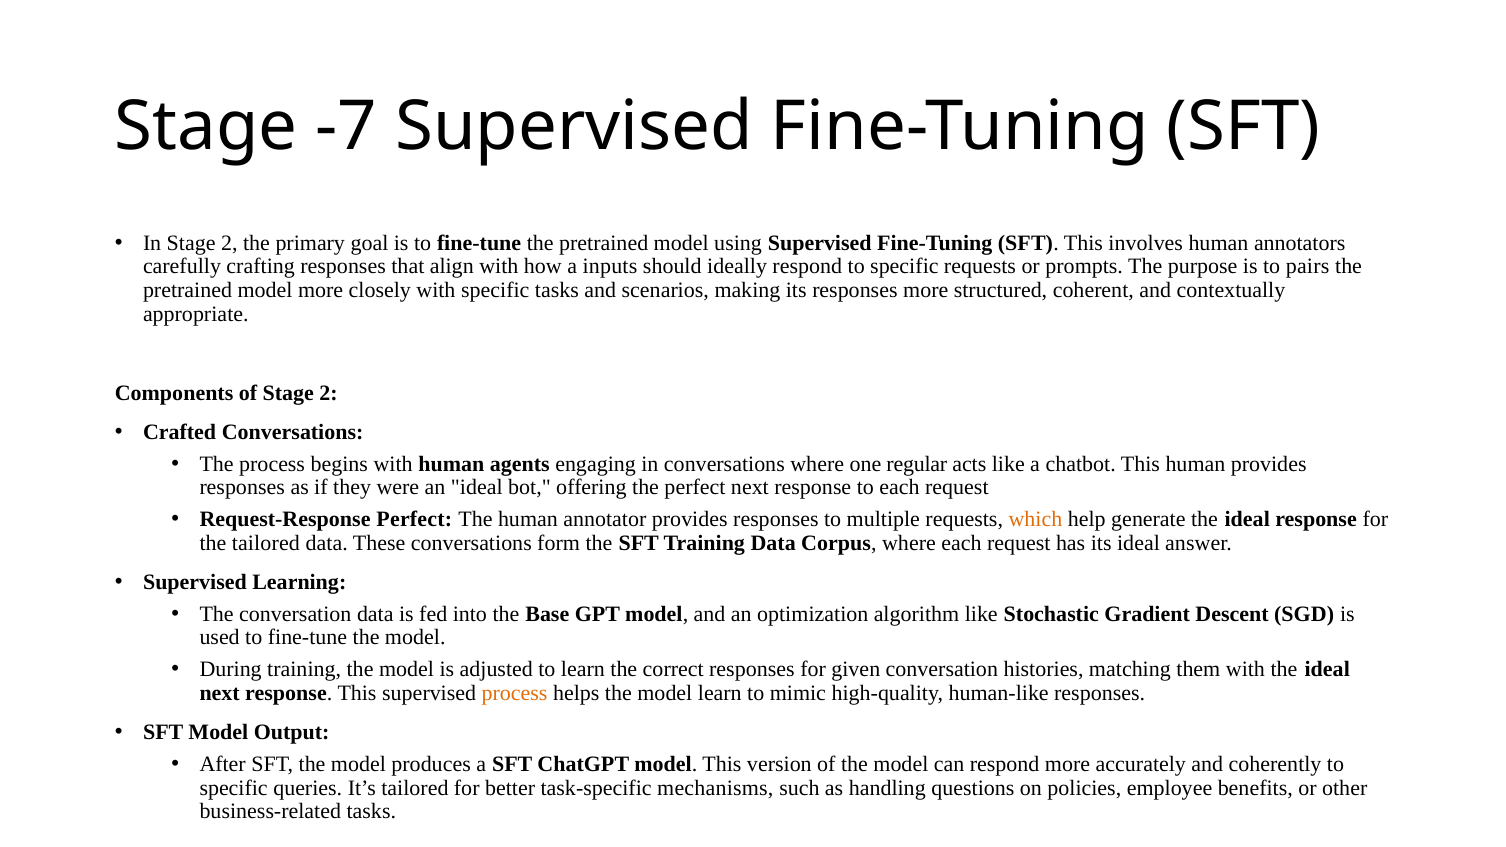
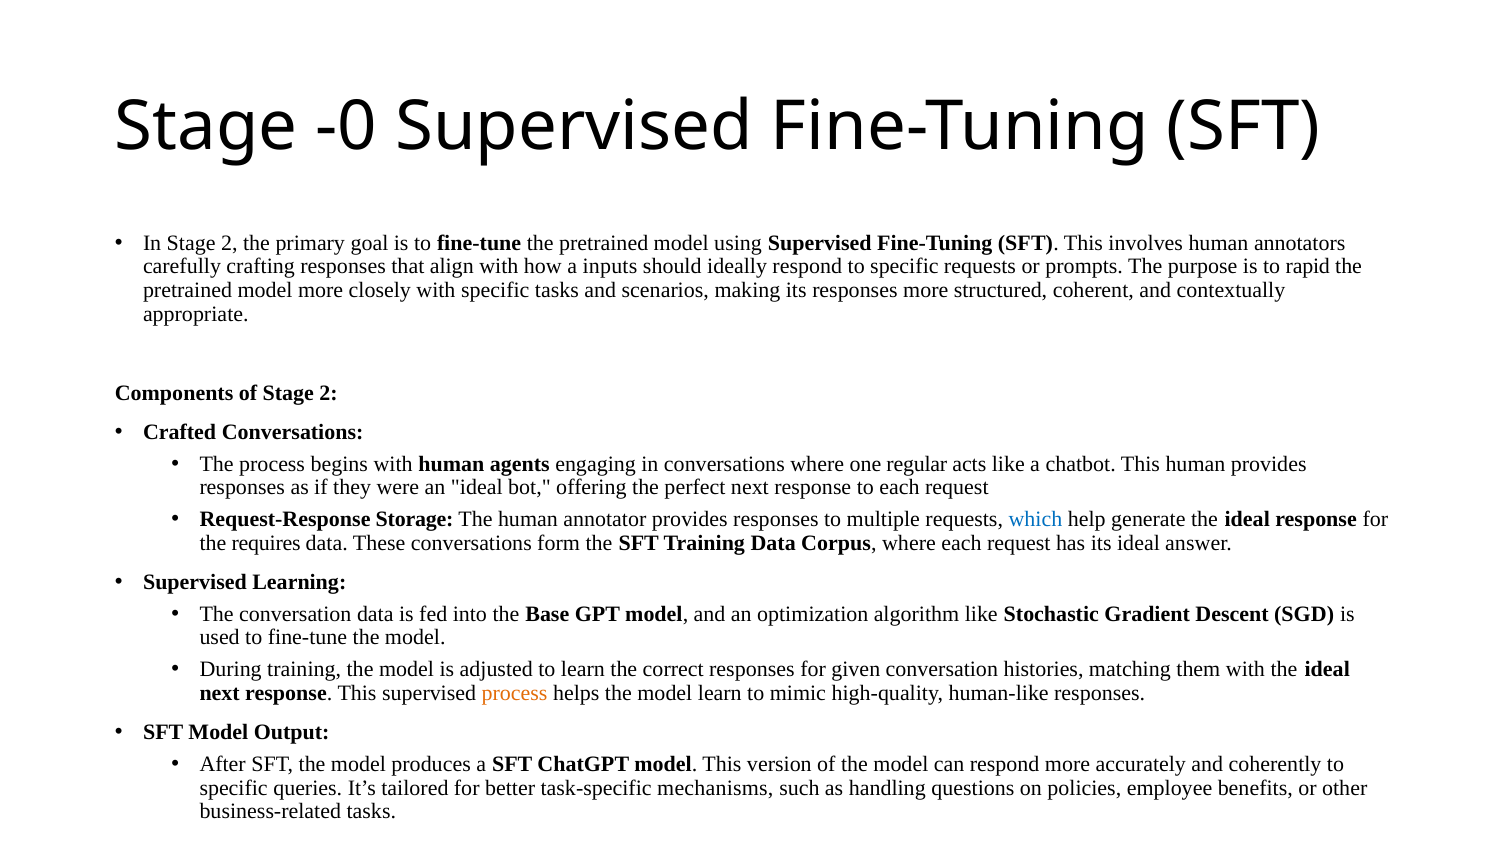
-7: -7 -> -0
pairs: pairs -> rapid
Request-Response Perfect: Perfect -> Storage
which colour: orange -> blue
the tailored: tailored -> requires
